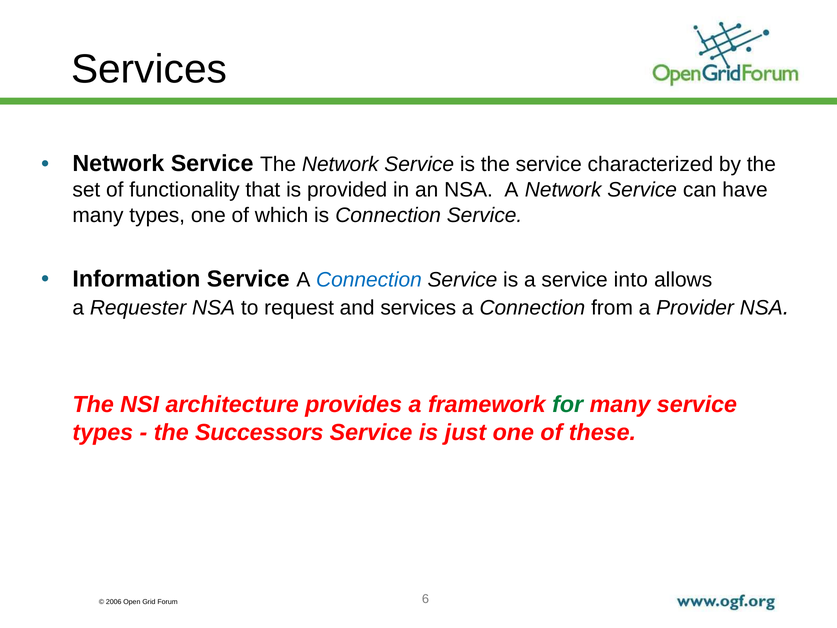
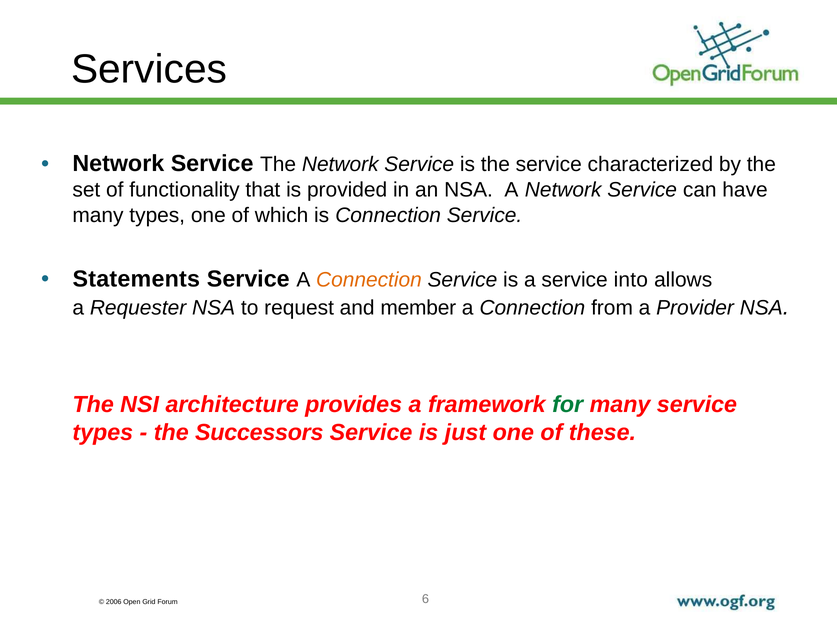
Information: Information -> Statements
Connection at (369, 280) colour: blue -> orange
and services: services -> member
